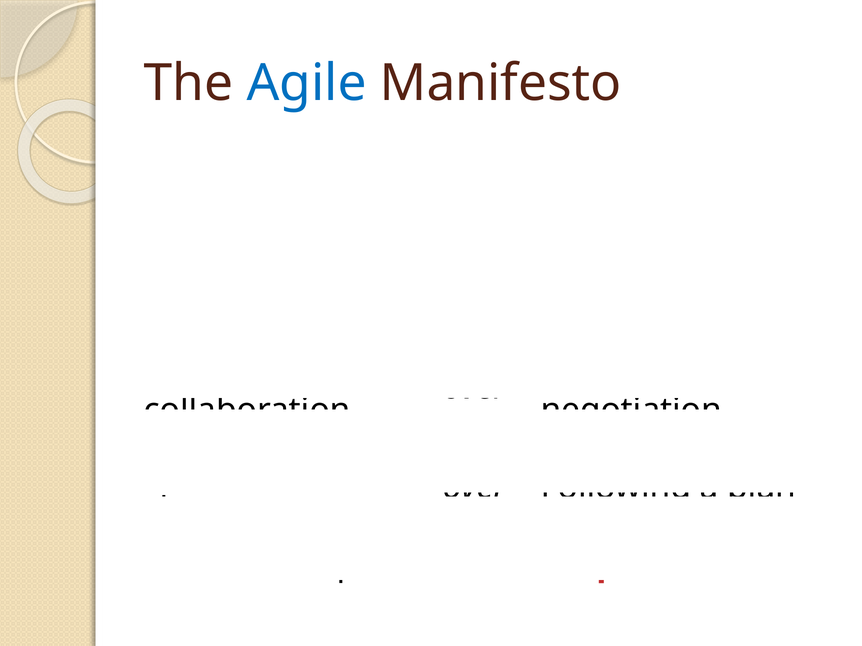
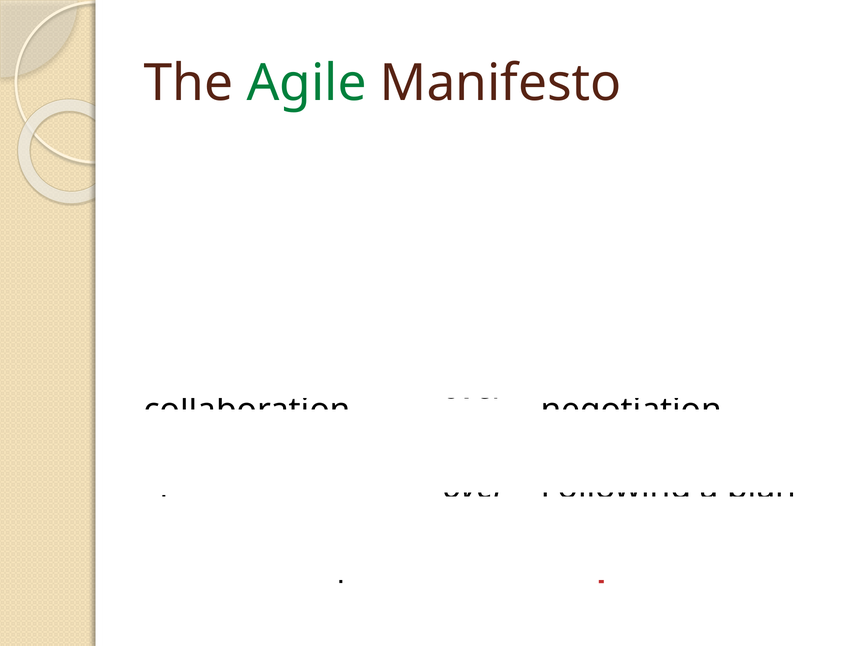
Agile colour: blue -> green
